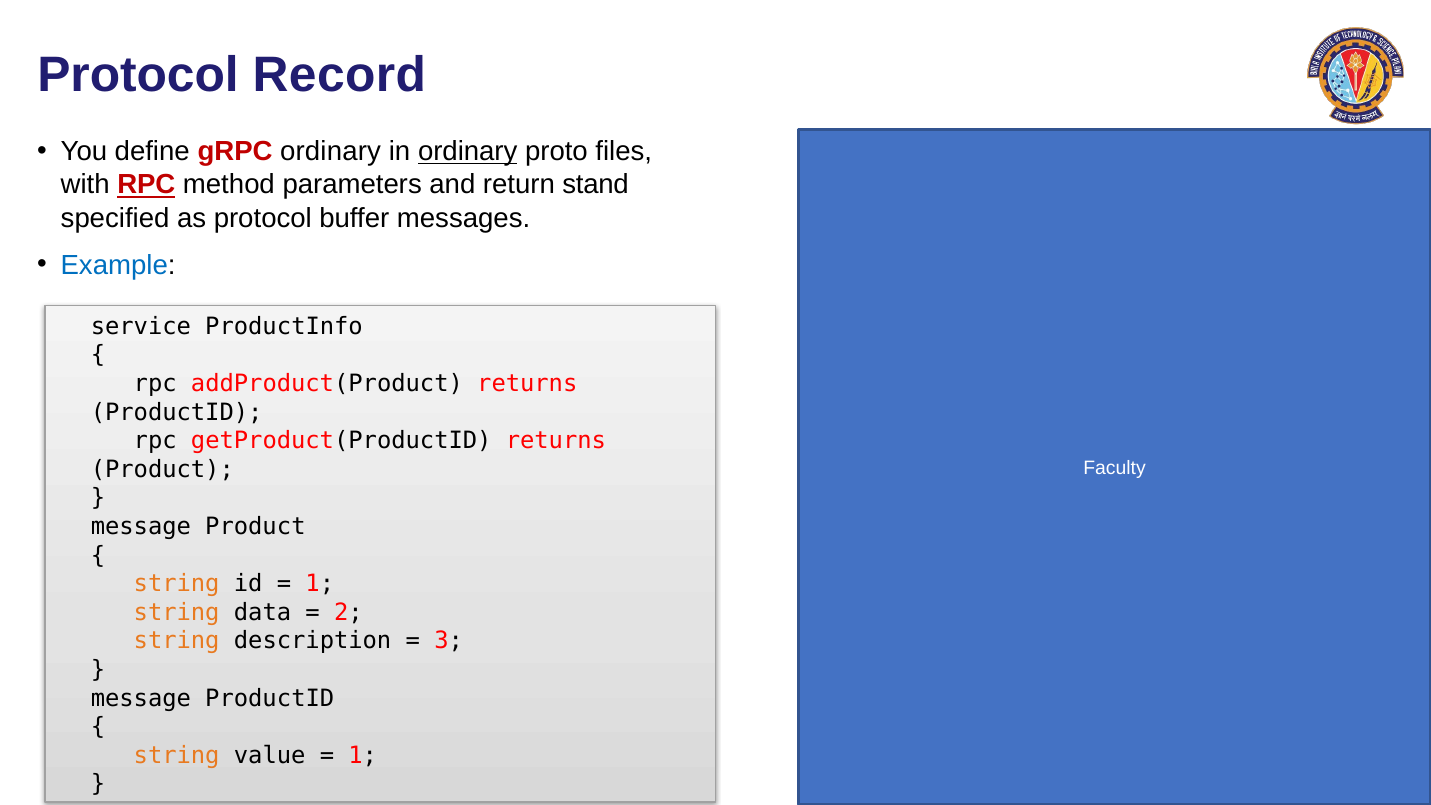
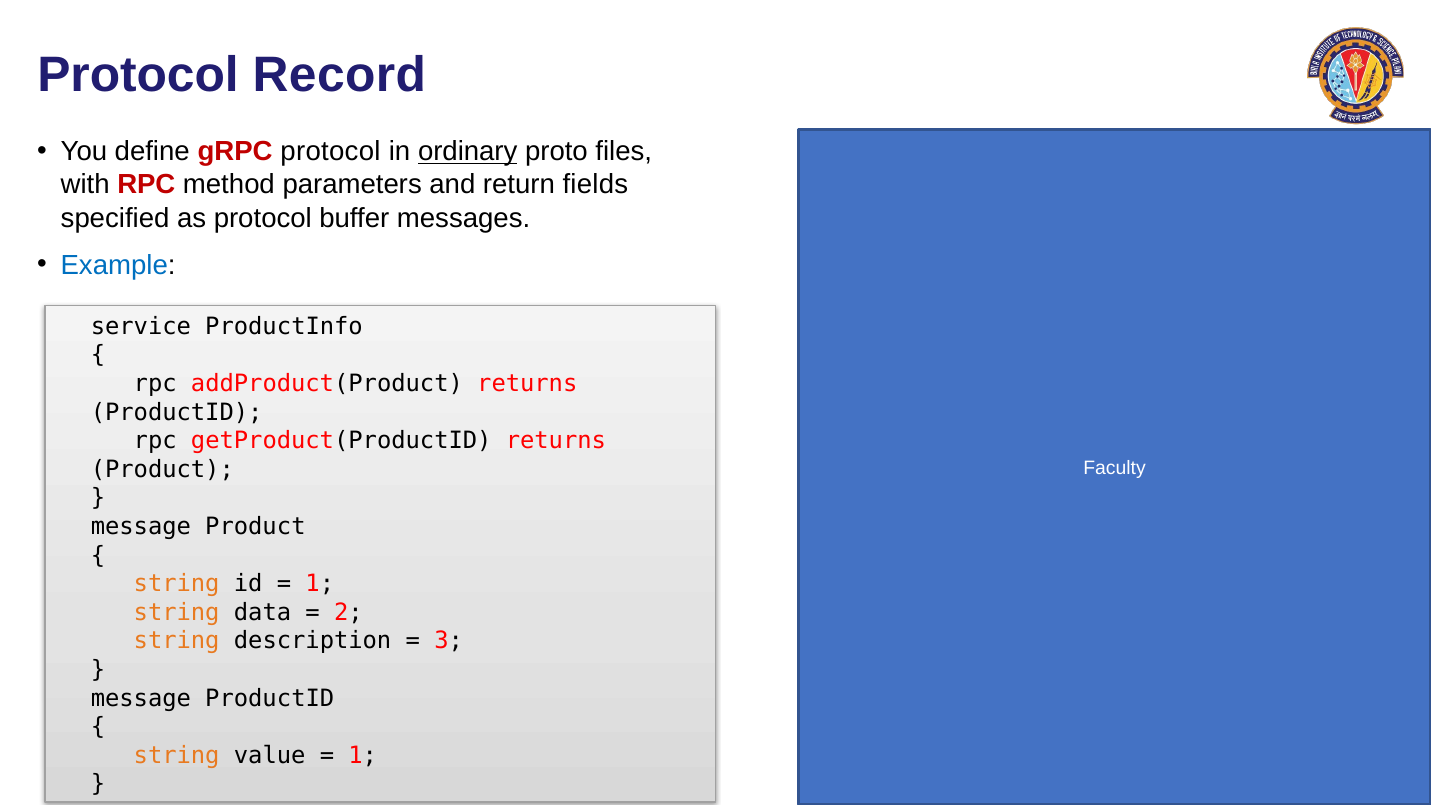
gRPC ordinary: ordinary -> protocol
RPC at (146, 185) underline: present -> none
stand: stand -> fields
